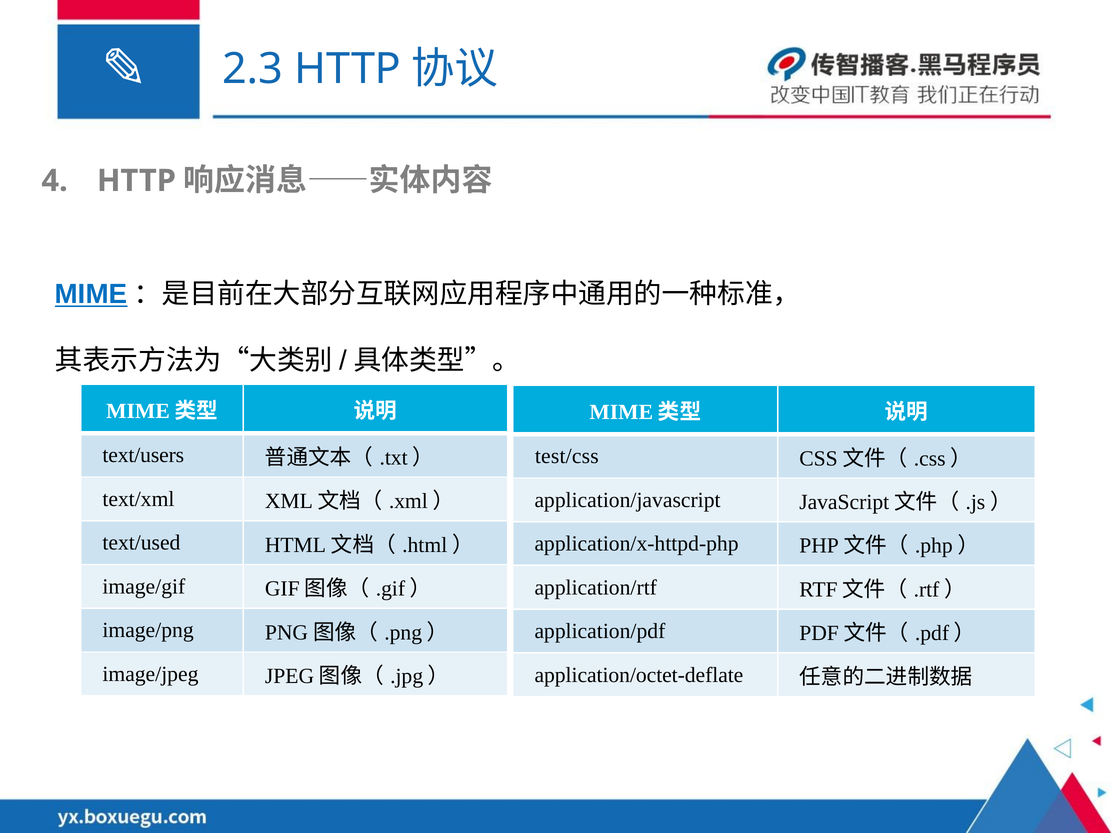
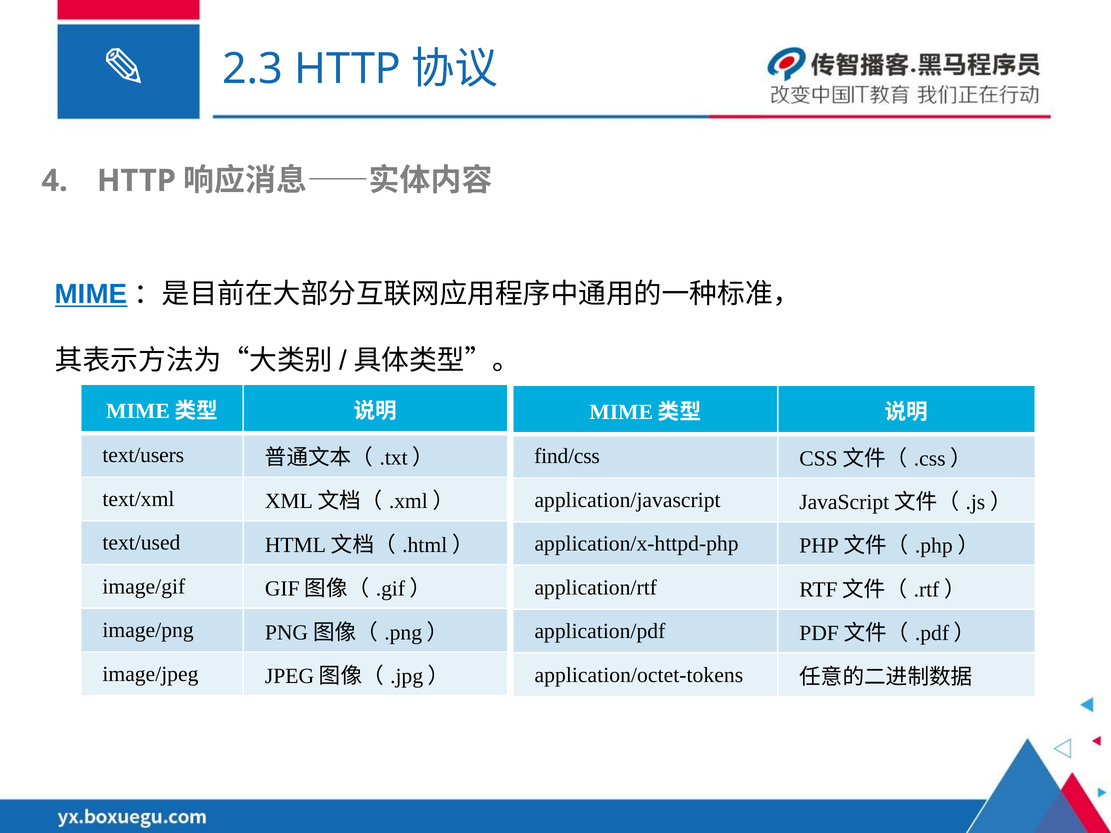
test/css: test/css -> find/css
application/octet-deflate: application/octet-deflate -> application/octet-tokens
